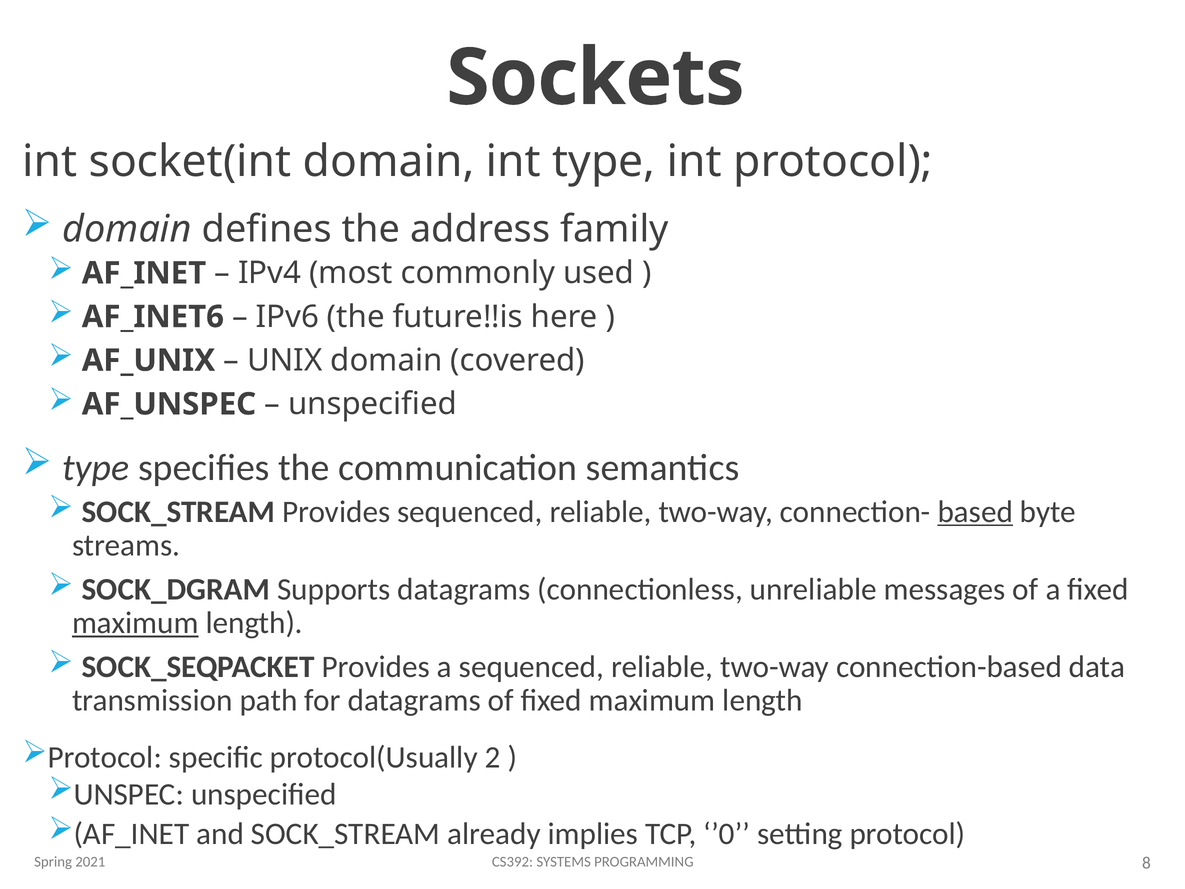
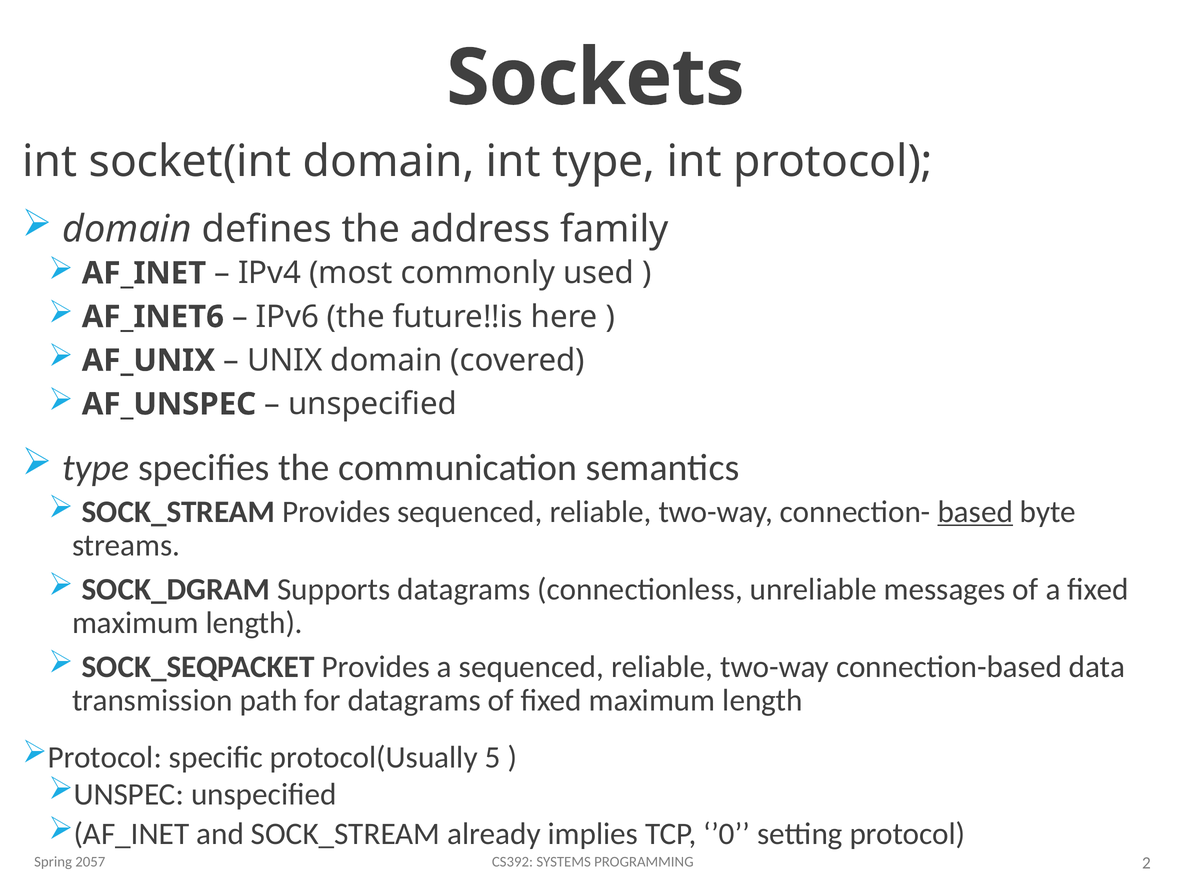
maximum at (135, 623) underline: present -> none
2: 2 -> 5
2021: 2021 -> 2057
8: 8 -> 2
